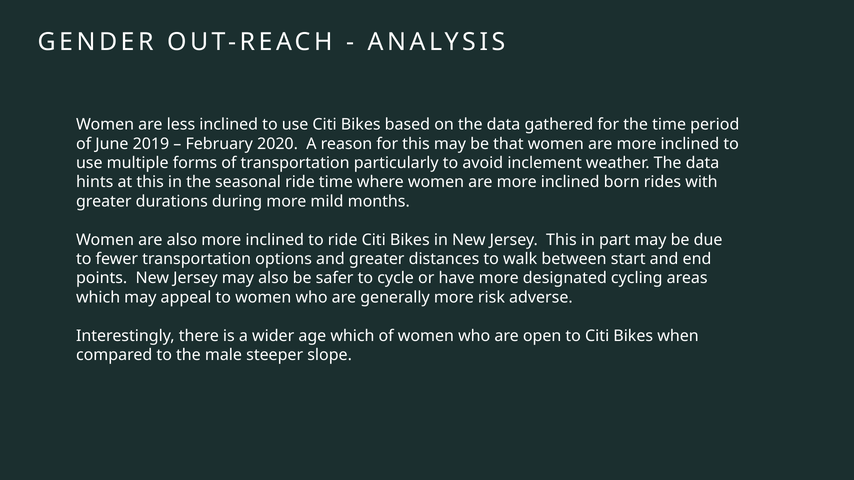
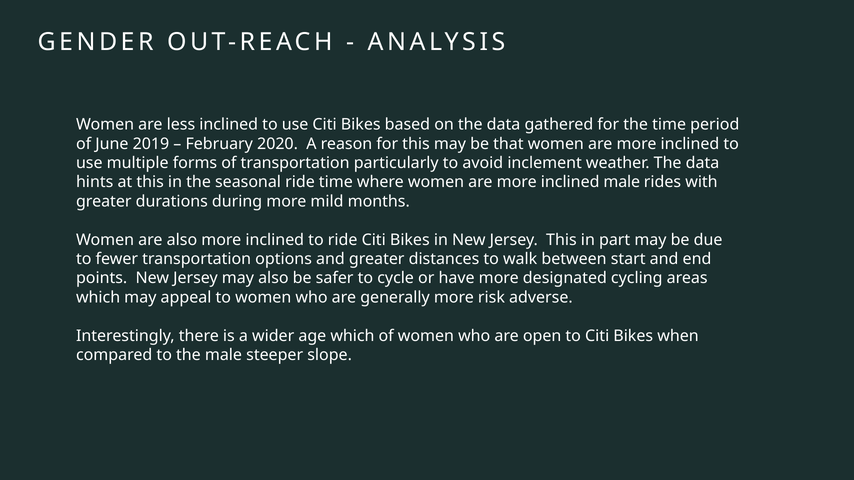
inclined born: born -> male
